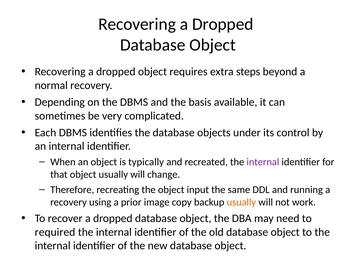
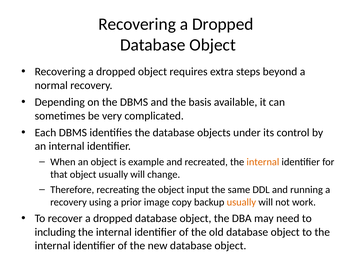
typically: typically -> example
internal at (263, 162) colour: purple -> orange
required: required -> including
